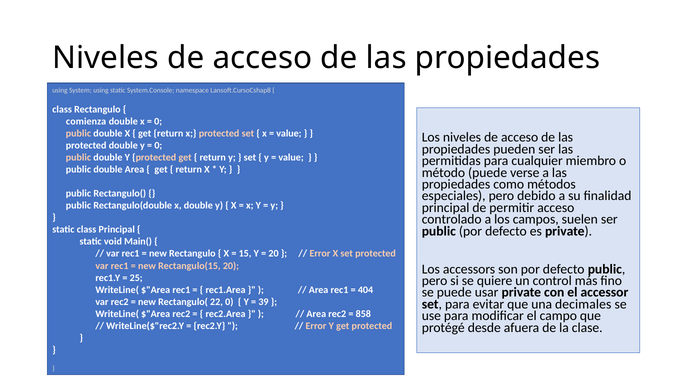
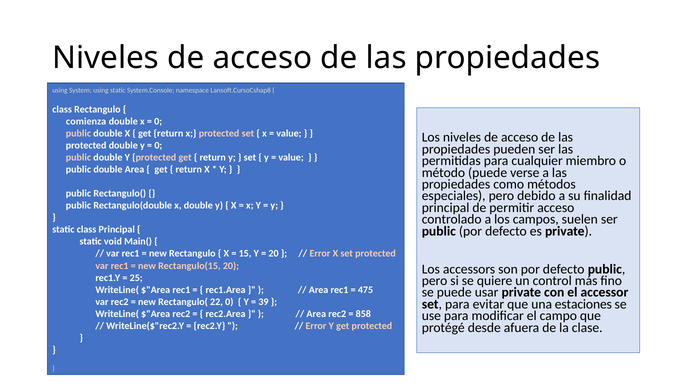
404: 404 -> 475
decimales: decimales -> estaciones
